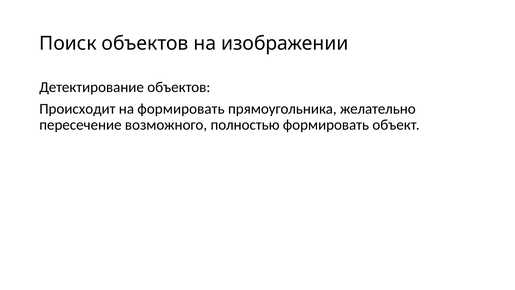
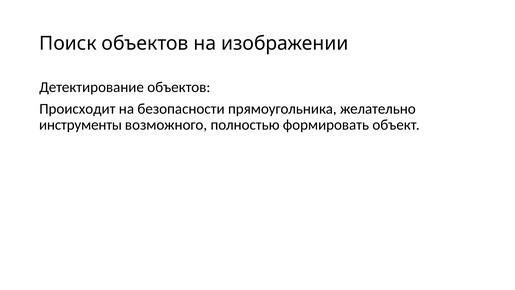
на формировать: формировать -> безопасности
пересечение: пересечение -> инструменты
